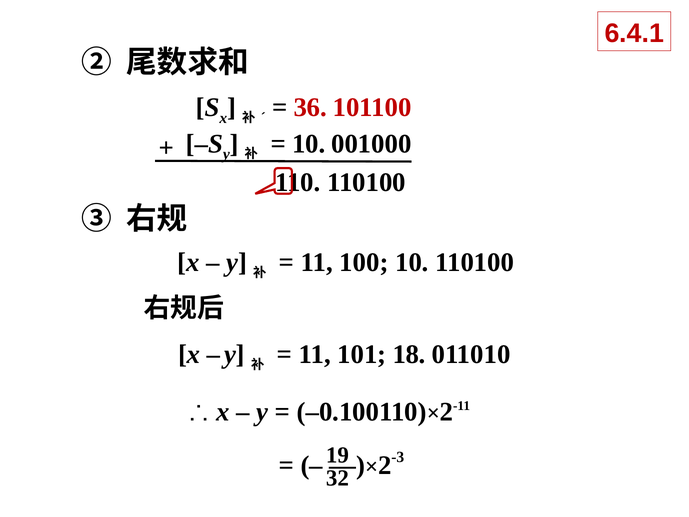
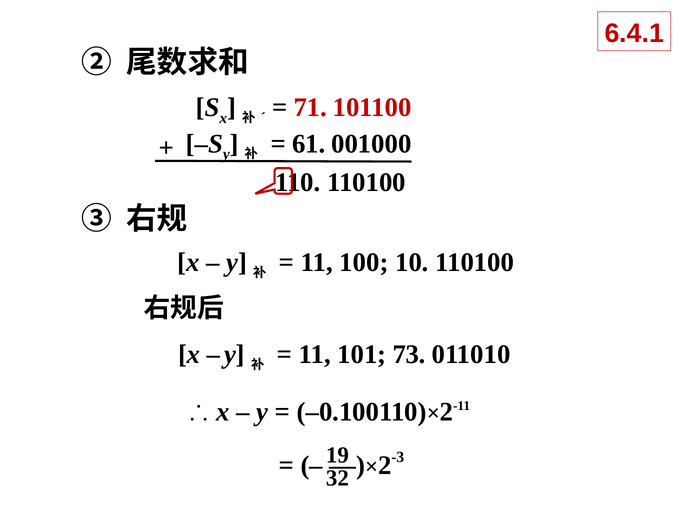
36: 36 -> 71
10 at (309, 144): 10 -> 61
18: 18 -> 73
